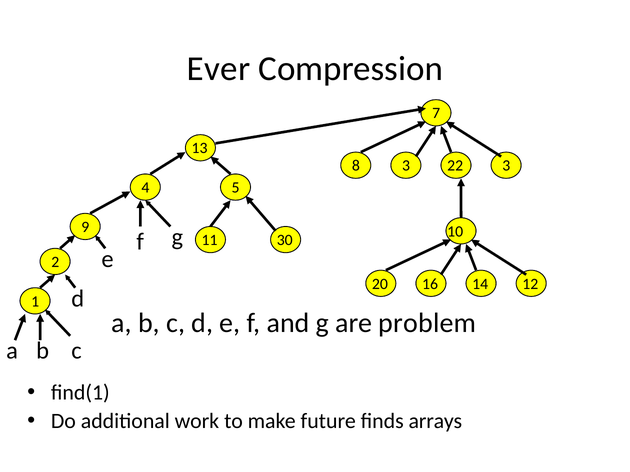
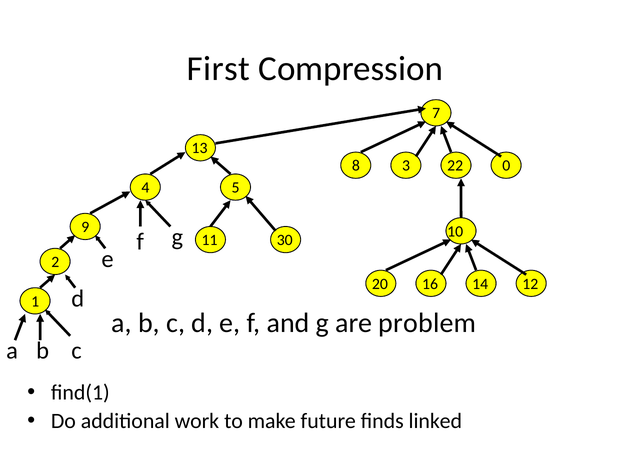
Ever: Ever -> First
3 3: 3 -> 0
arrays: arrays -> linked
